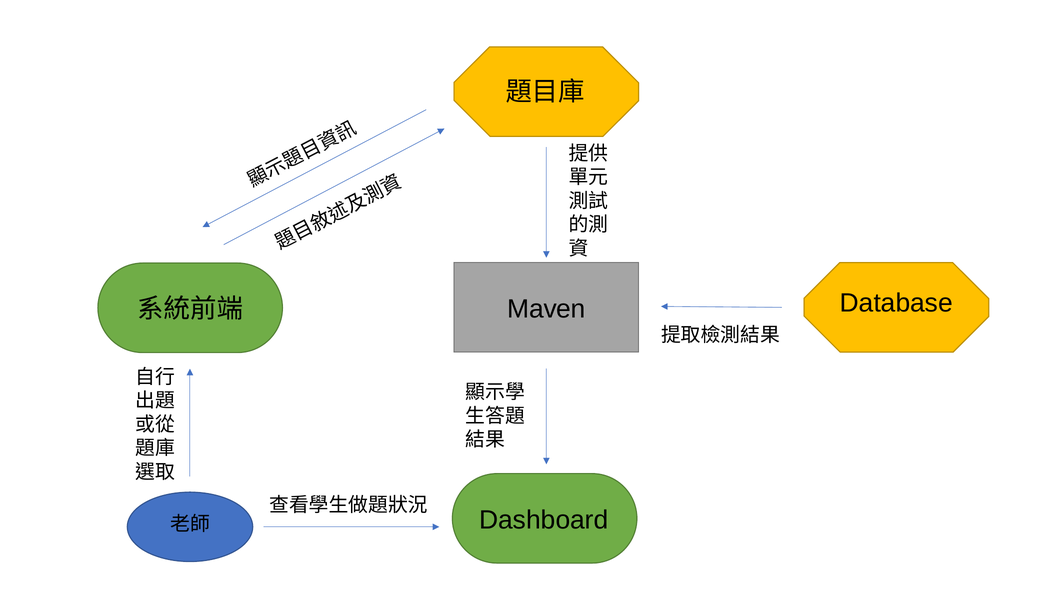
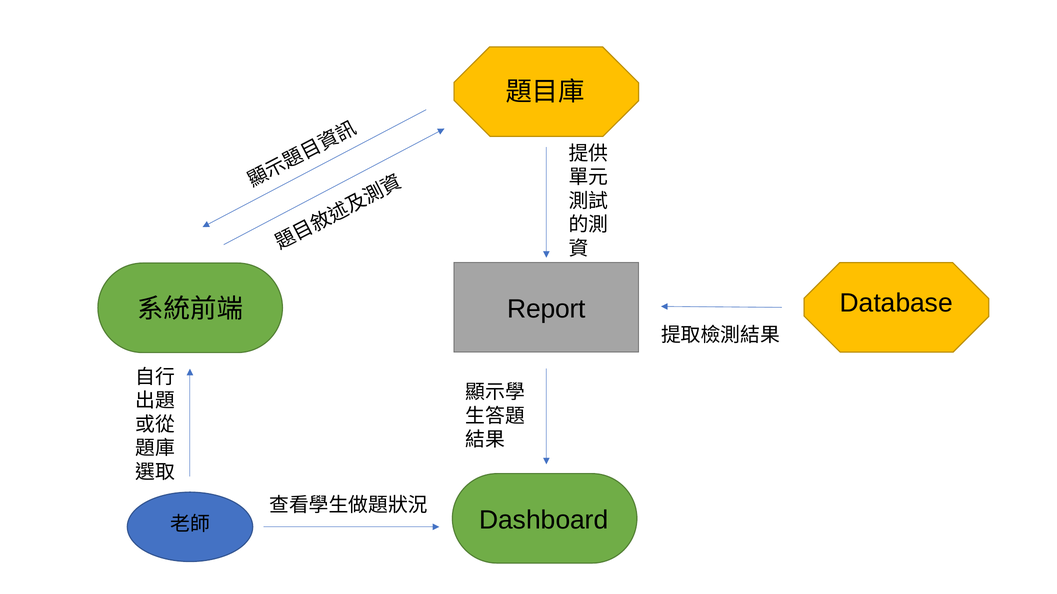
Maven: Maven -> Report
